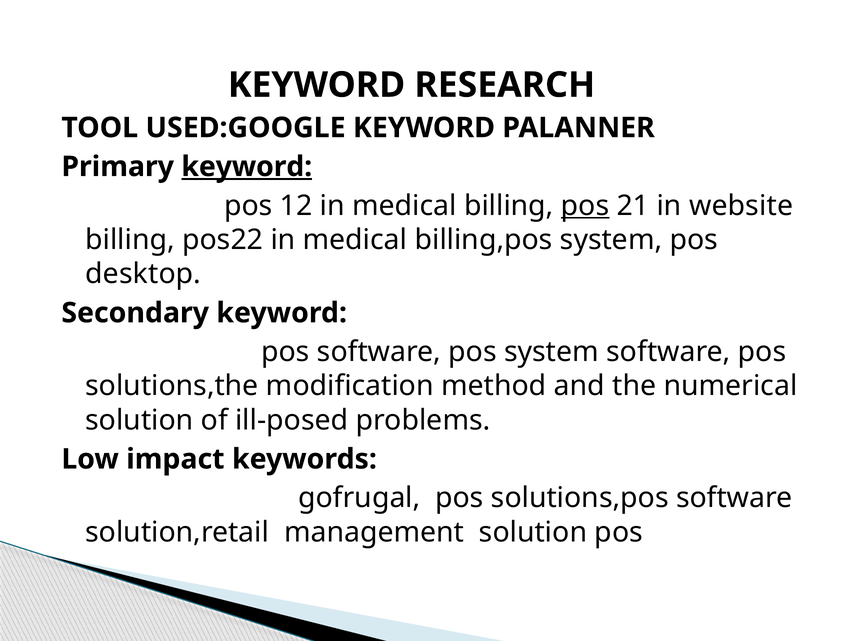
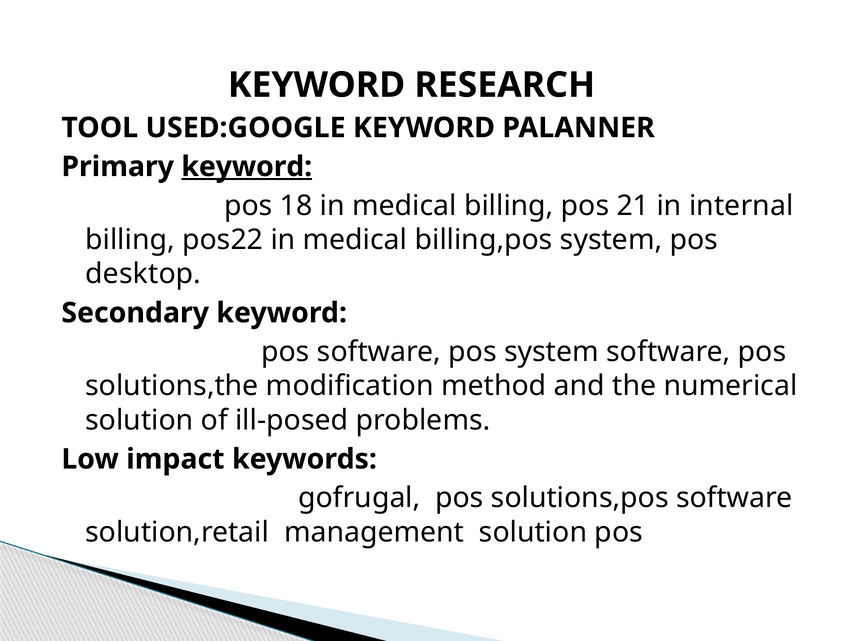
12: 12 -> 18
pos at (585, 205) underline: present -> none
website: website -> internal
